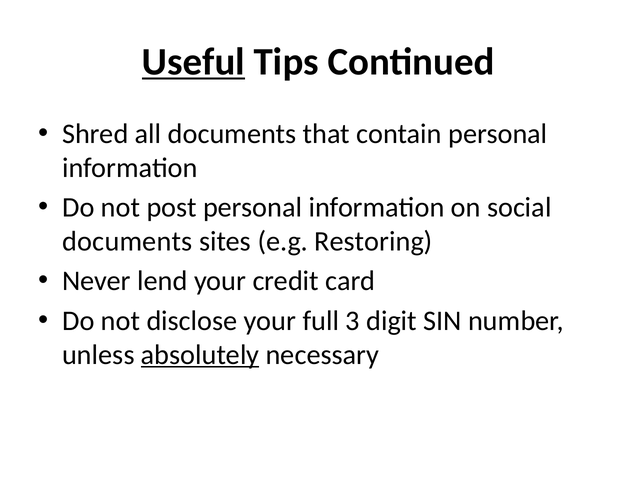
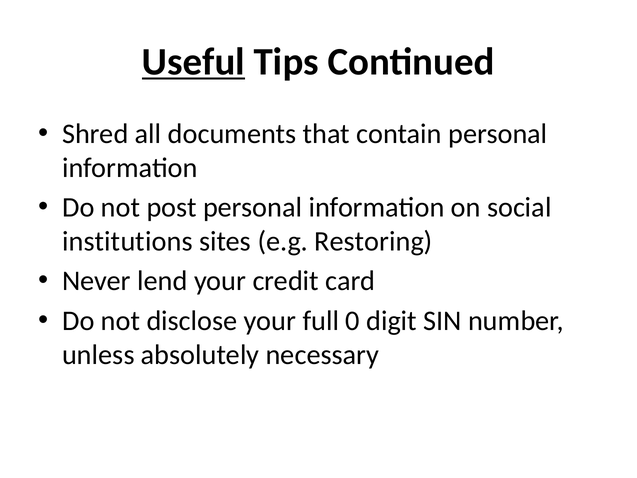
documents at (127, 241): documents -> institutions
3: 3 -> 0
absolutely underline: present -> none
